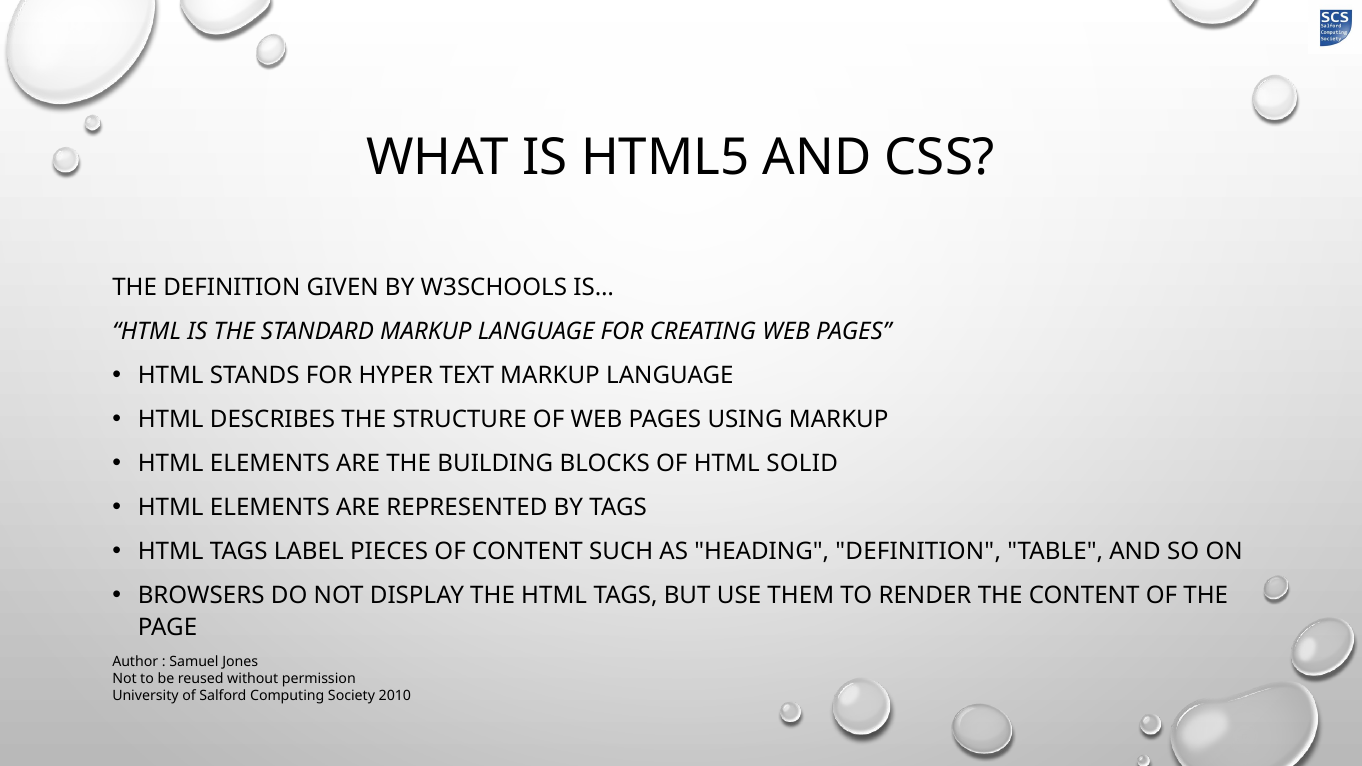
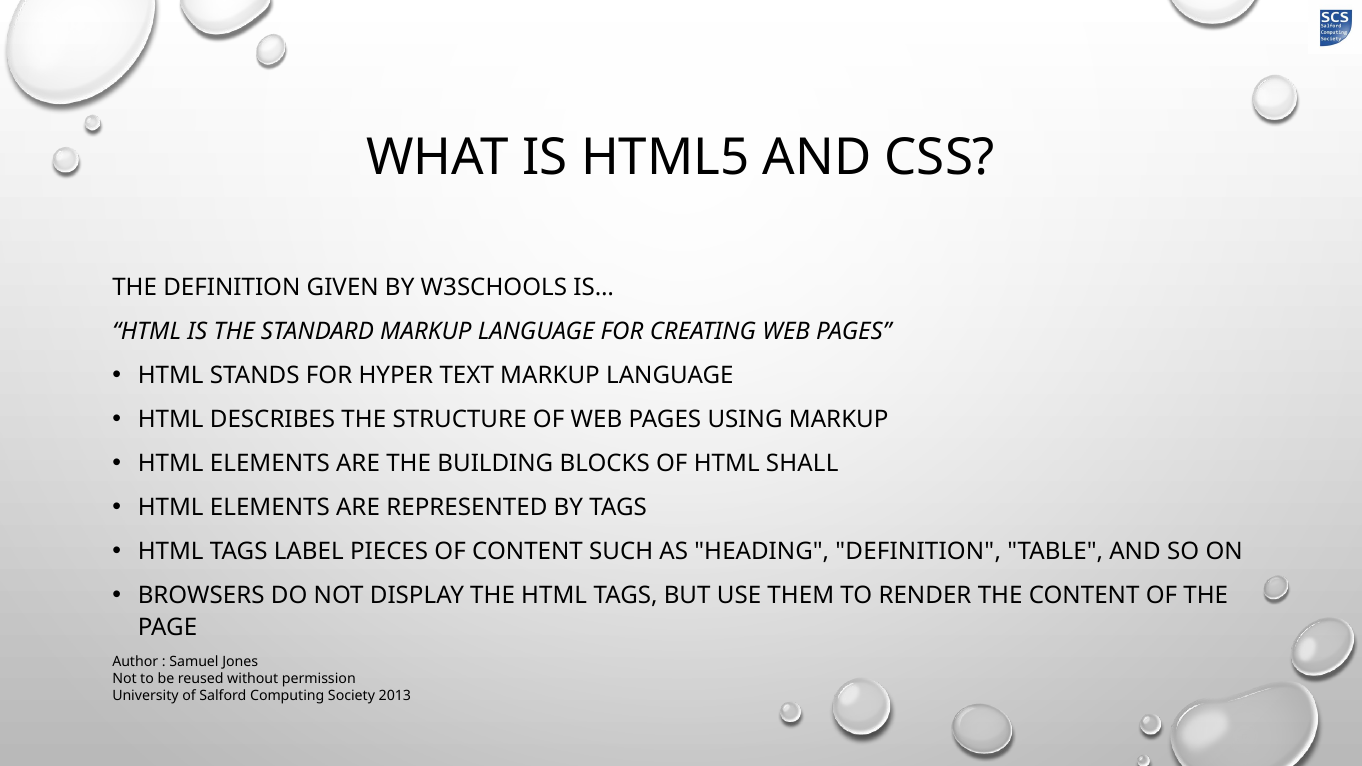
SOLID: SOLID -> SHALL
2010: 2010 -> 2013
